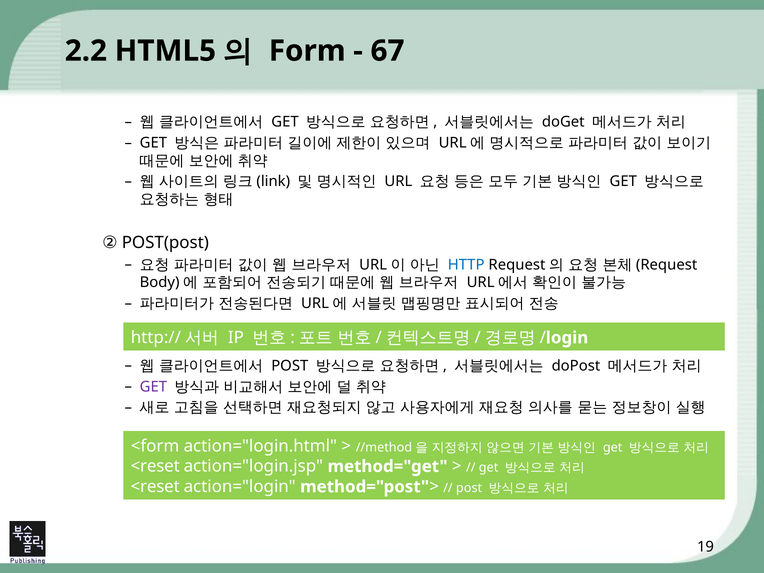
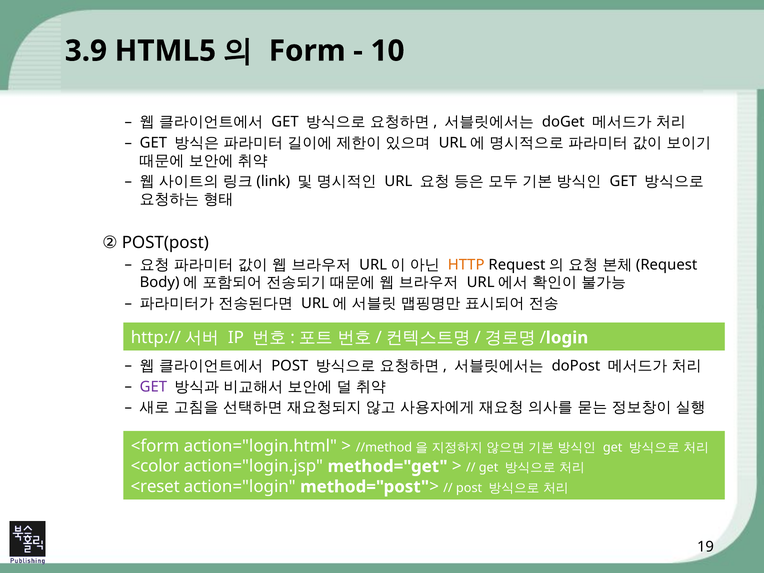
2.2: 2.2 -> 3.9
67: 67 -> 10
HTTP colour: blue -> orange
<reset at (155, 466): <reset -> <color
